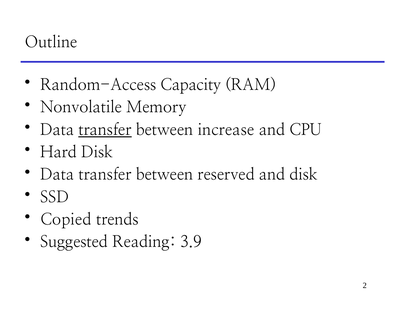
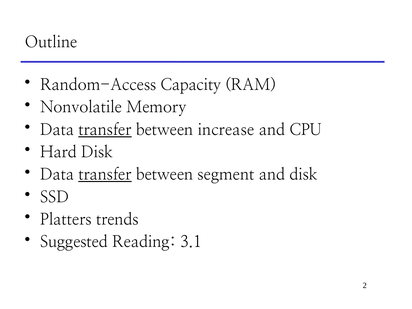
transfer at (105, 175) underline: none -> present
reserved: reserved -> segment
Copied: Copied -> Platters
3.9: 3.9 -> 3.1
